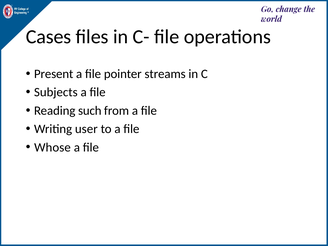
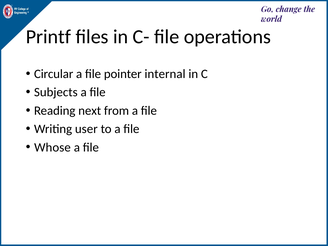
Cases: Cases -> Printf
Present: Present -> Circular
streams: streams -> internal
such: such -> next
